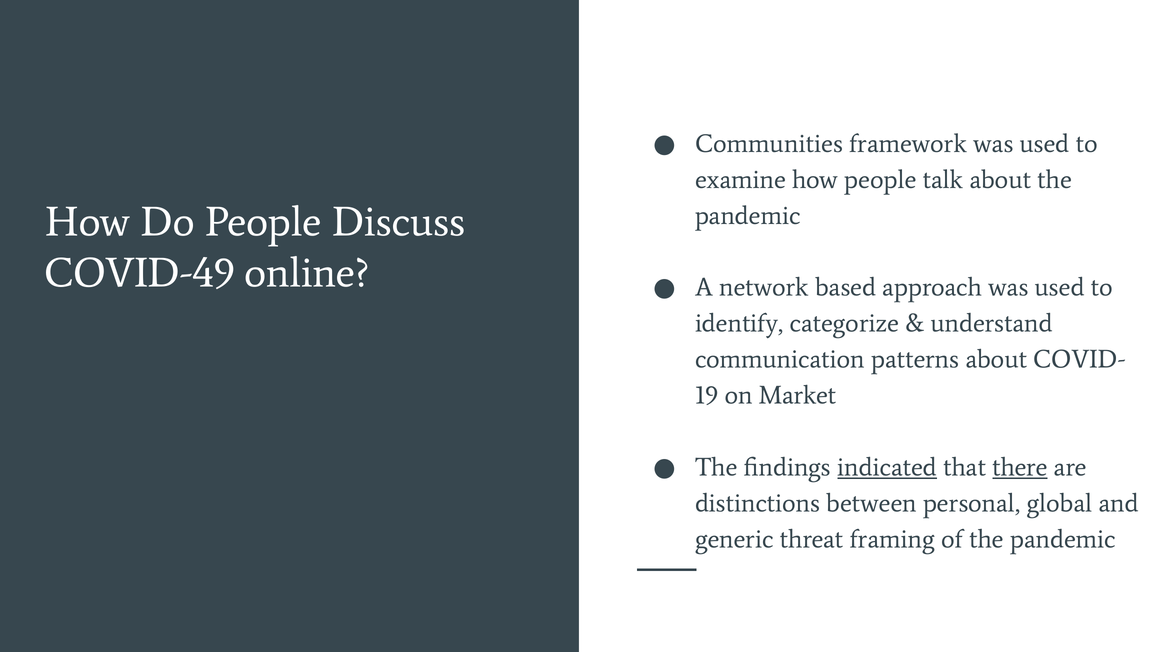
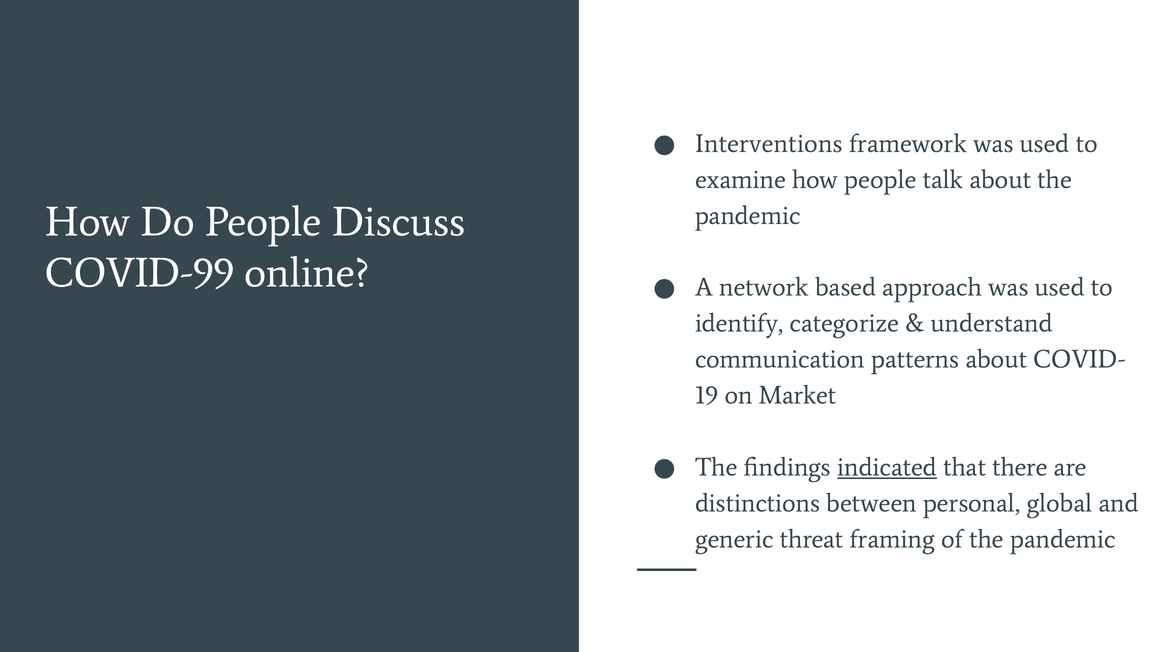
Communities: Communities -> Interventions
COVID-49: COVID-49 -> COVID-99
there underline: present -> none
